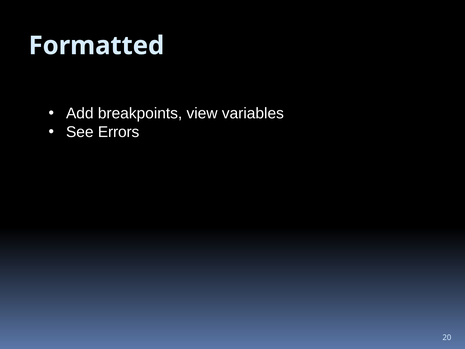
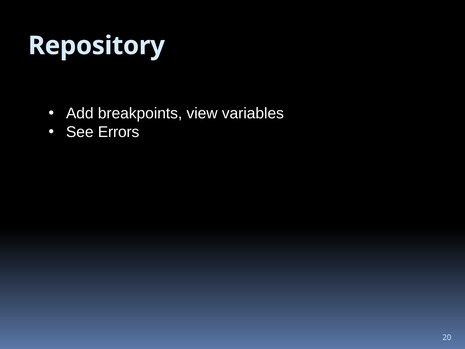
Formatted: Formatted -> Repository
